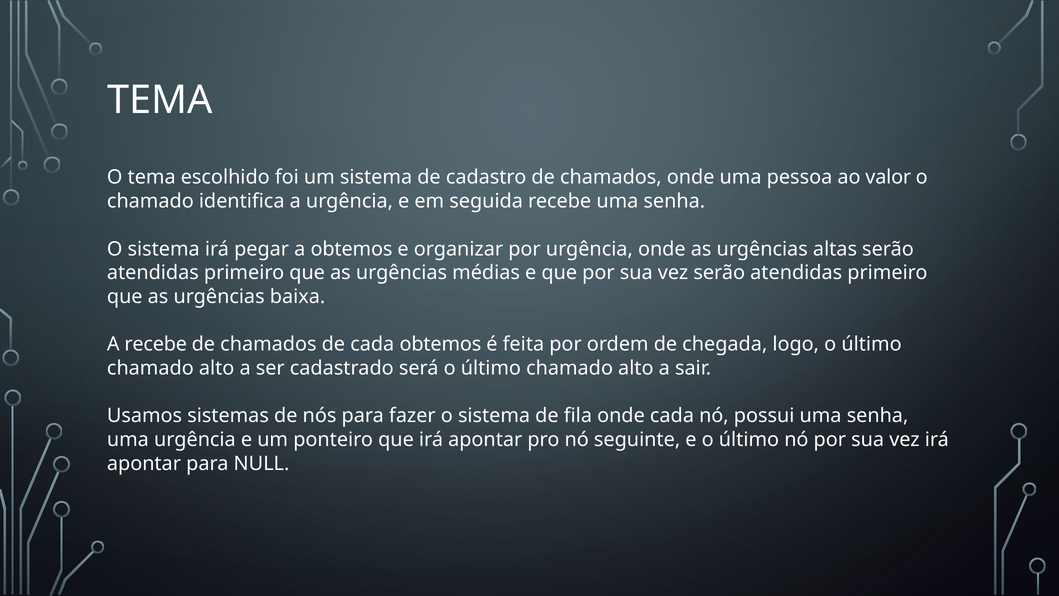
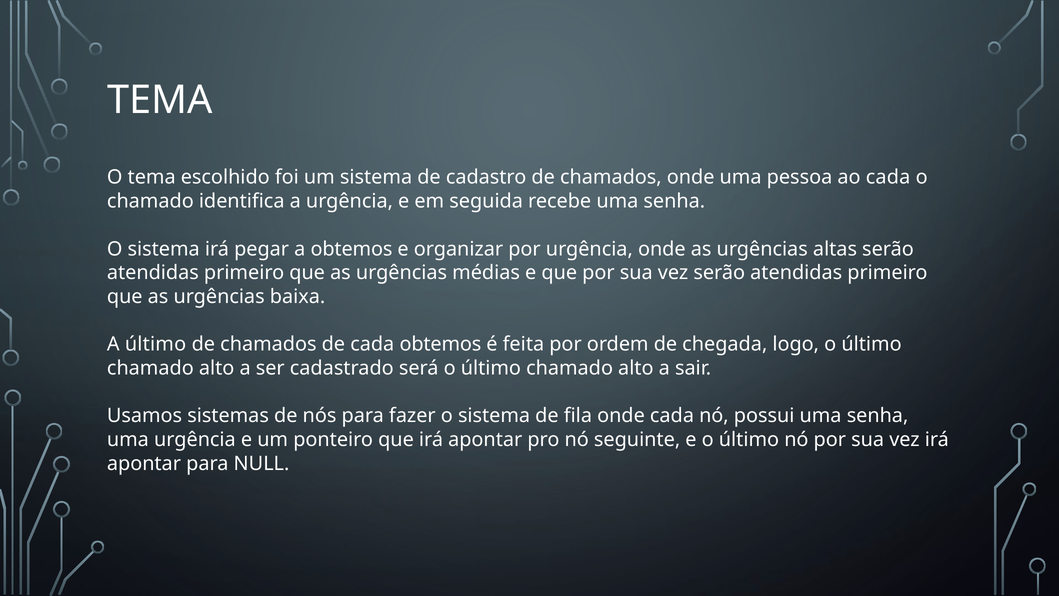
ao valor: valor -> cada
A recebe: recebe -> último
